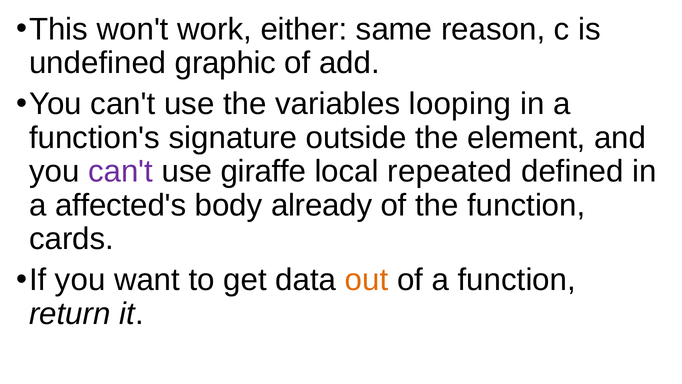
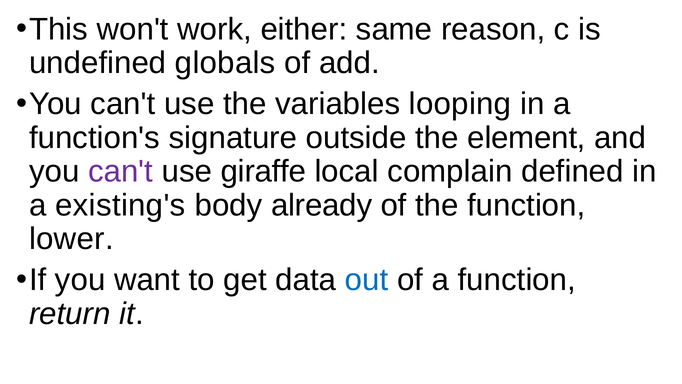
graphic: graphic -> globals
repeated: repeated -> complain
affected's: affected's -> existing's
cards: cards -> lower
out colour: orange -> blue
